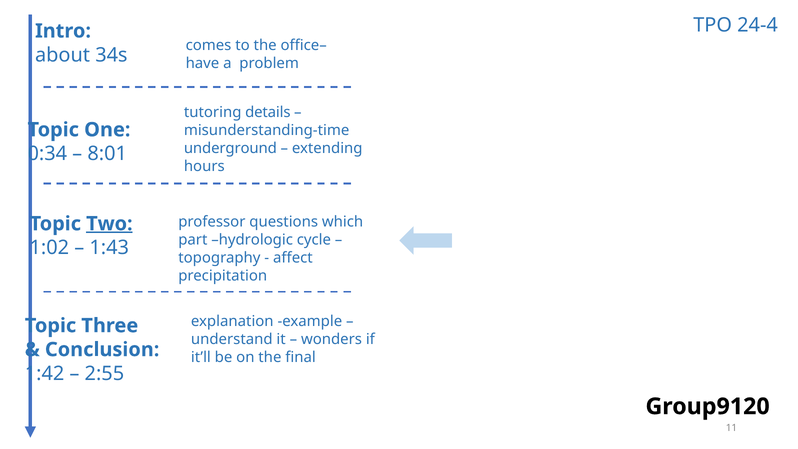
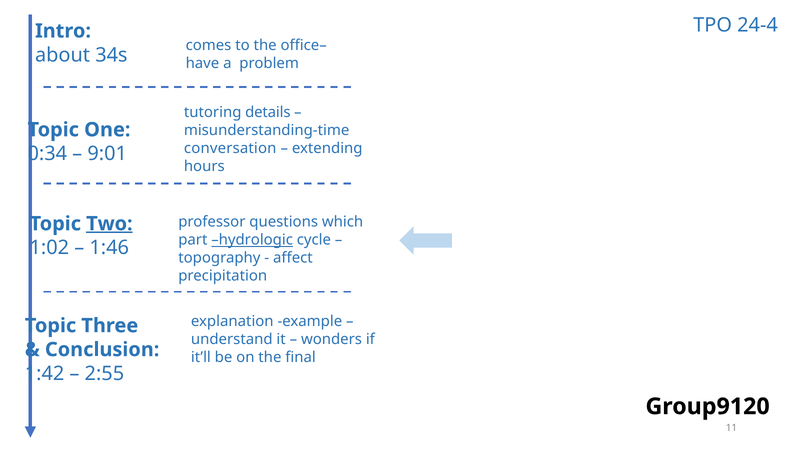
underground: underground -> conversation
8:01: 8:01 -> 9:01
hydrologic underline: none -> present
1:43: 1:43 -> 1:46
